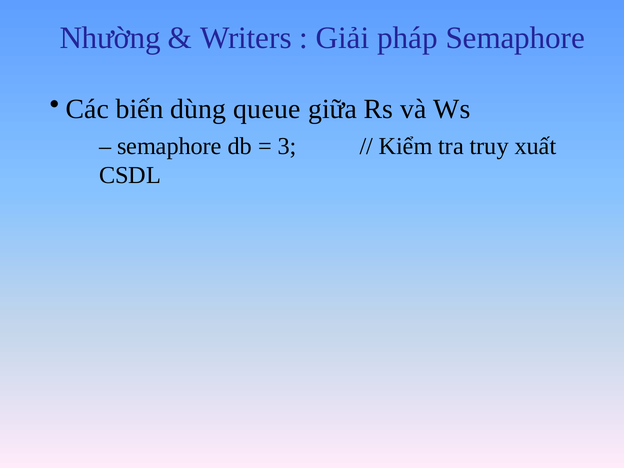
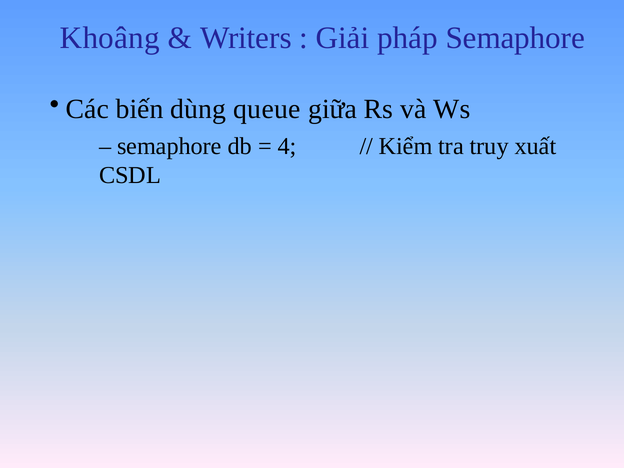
Nhường: Nhường -> Khoâng
3: 3 -> 4
